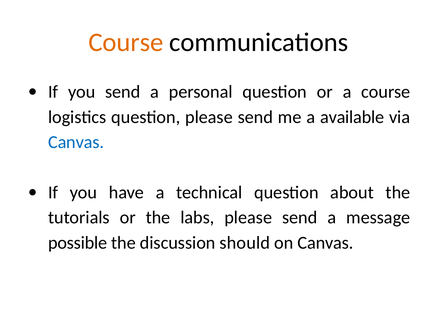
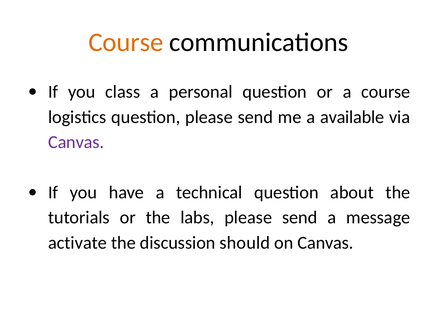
you send: send -> class
Canvas at (76, 142) colour: blue -> purple
possible: possible -> activate
